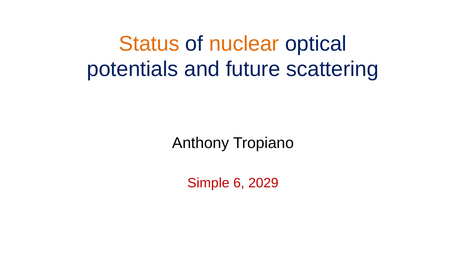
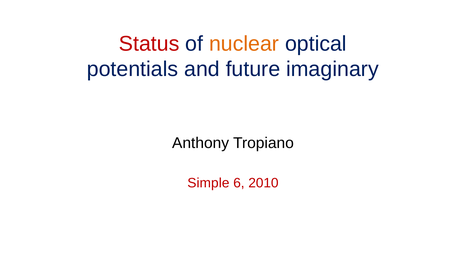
Status colour: orange -> red
scattering: scattering -> imaginary
2029: 2029 -> 2010
